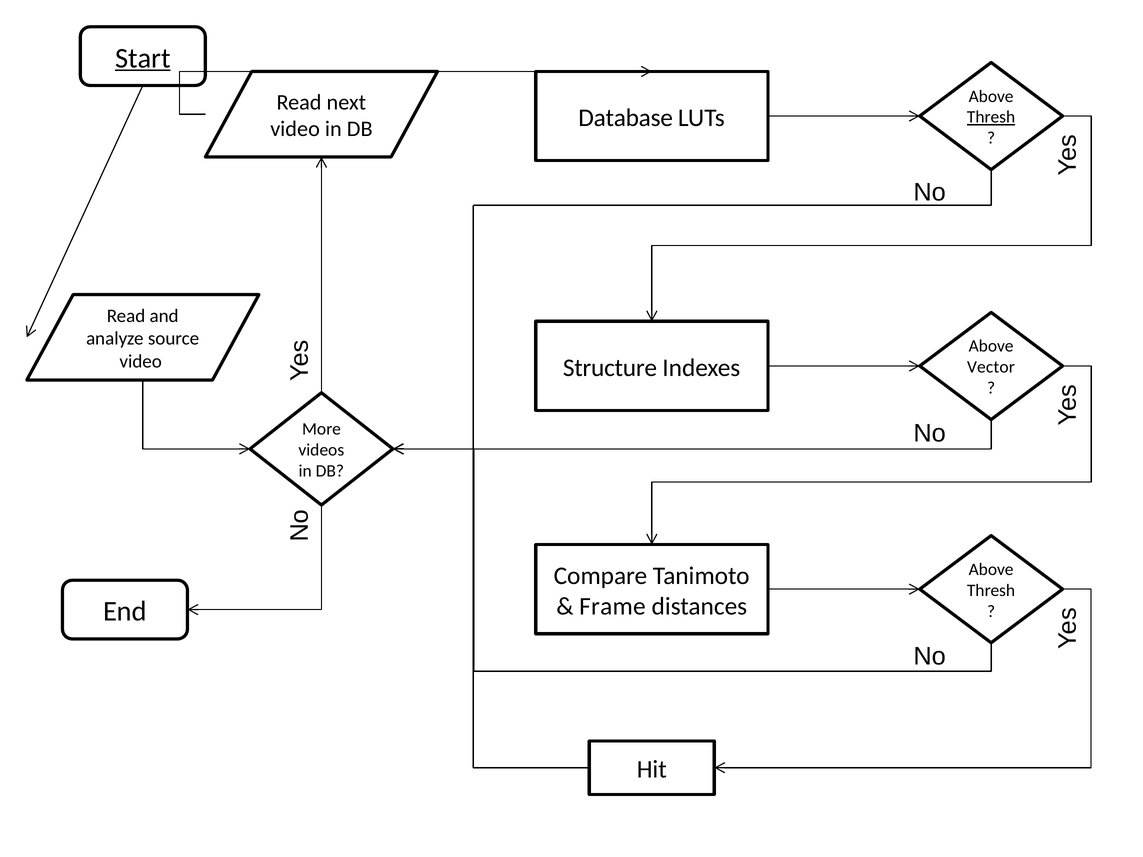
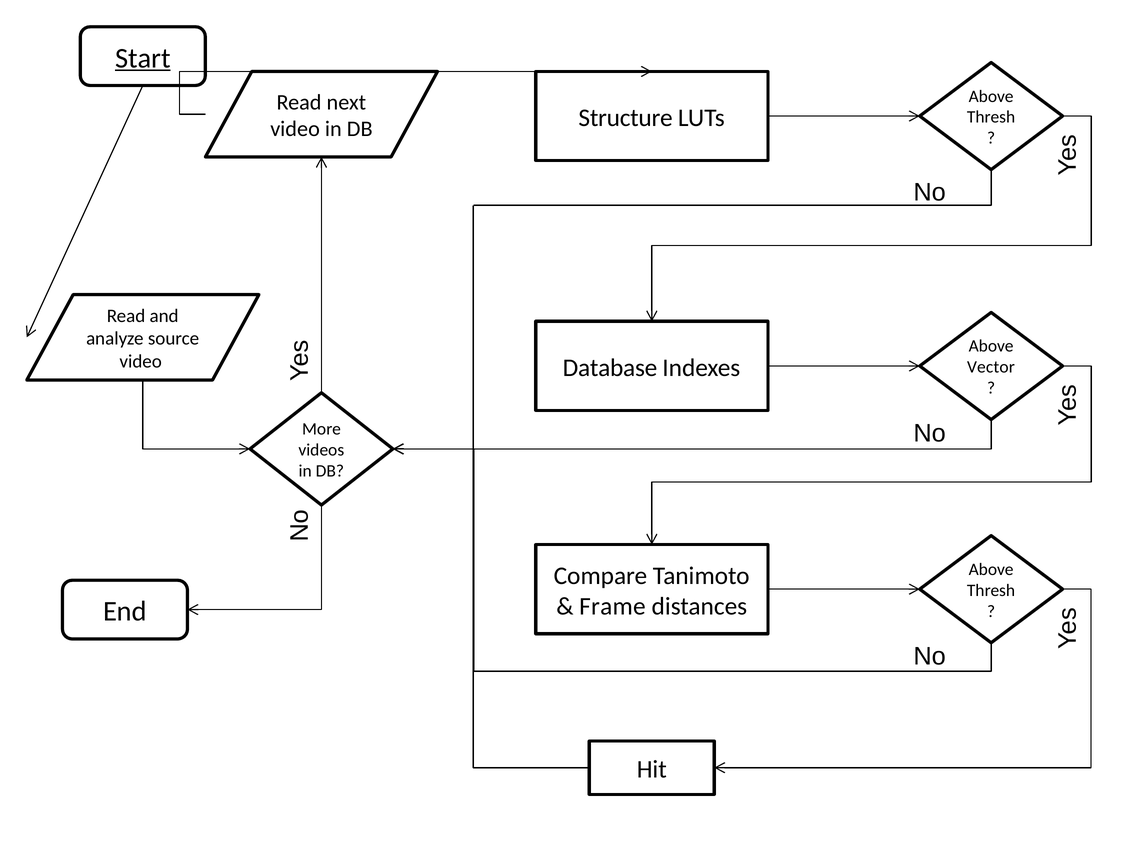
Database: Database -> Structure
Thresh at (991, 117) underline: present -> none
Structure: Structure -> Database
